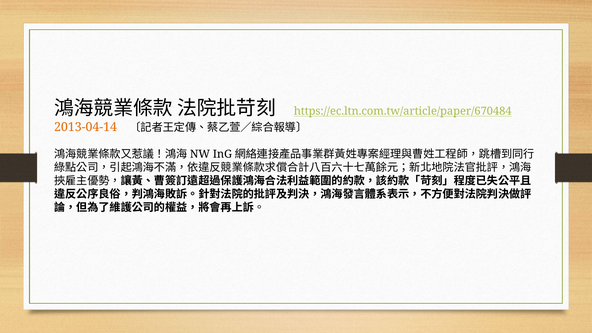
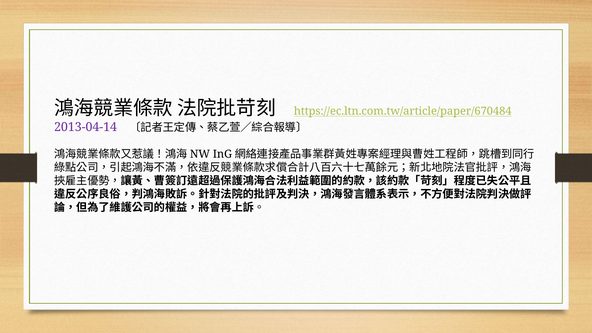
2013-04-14 colour: orange -> purple
